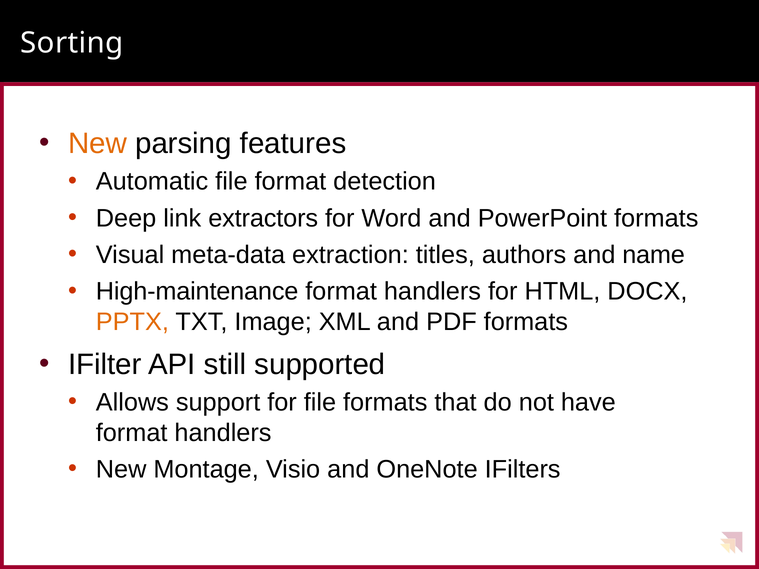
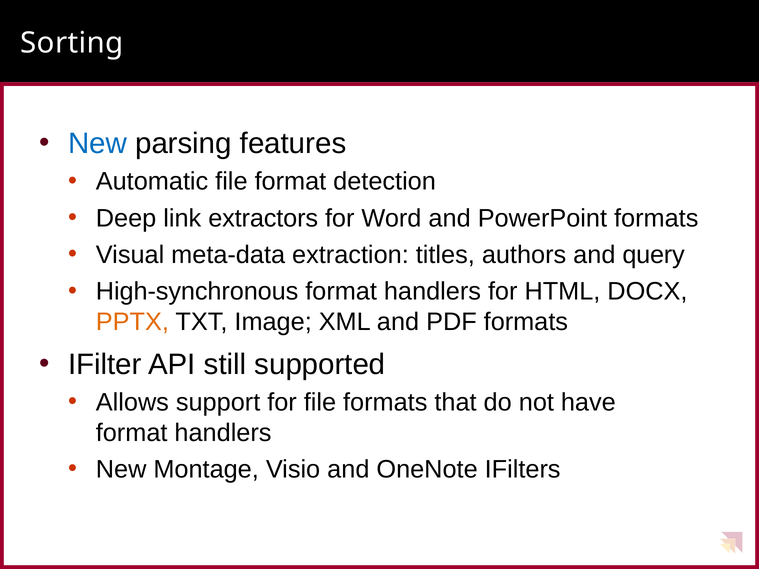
New at (98, 144) colour: orange -> blue
name: name -> query
High-maintenance: High-maintenance -> High-synchronous
